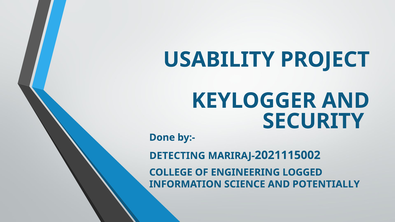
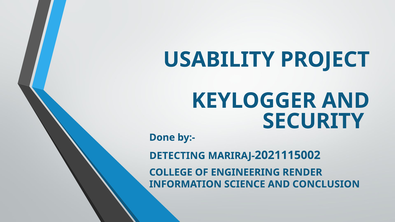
LOGGED: LOGGED -> RENDER
POTENTIALLY: POTENTIALLY -> CONCLUSION
